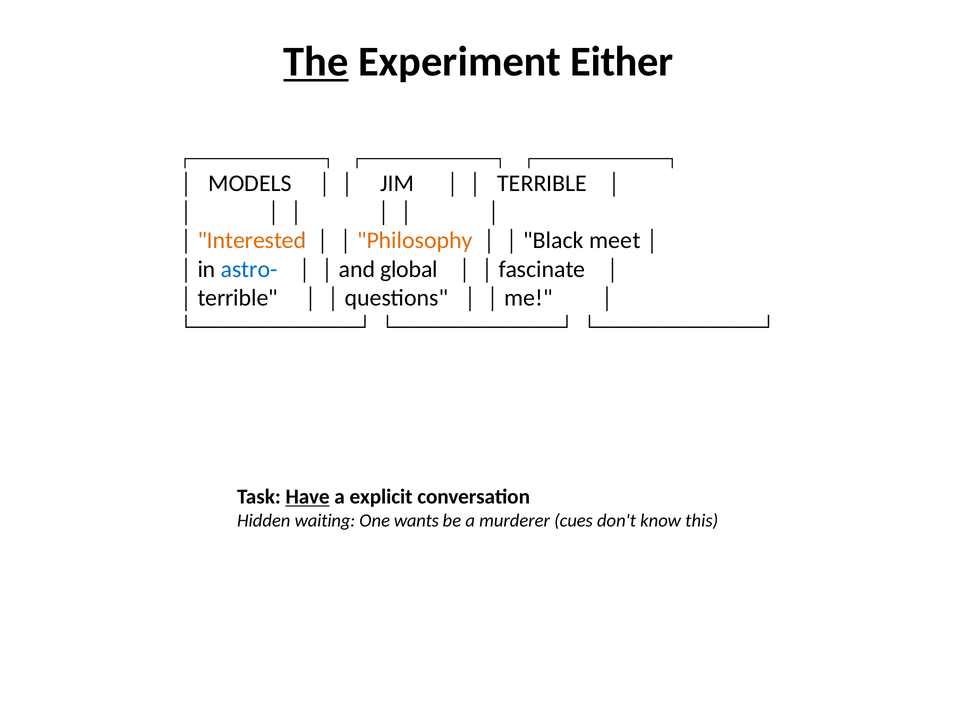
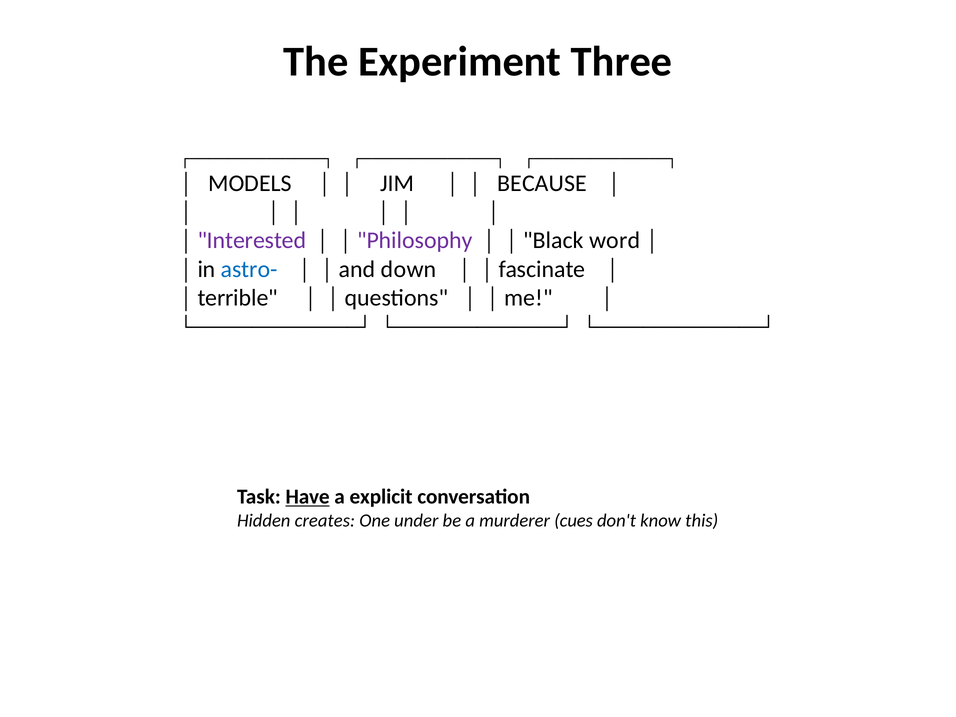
The underline: present -> none
Either: Either -> Three
TERRIBLE at (542, 183): TERRIBLE -> BECAUSE
Interested colour: orange -> purple
Philosophy colour: orange -> purple
meet: meet -> word
global: global -> down
waiting: waiting -> creates
wants: wants -> under
